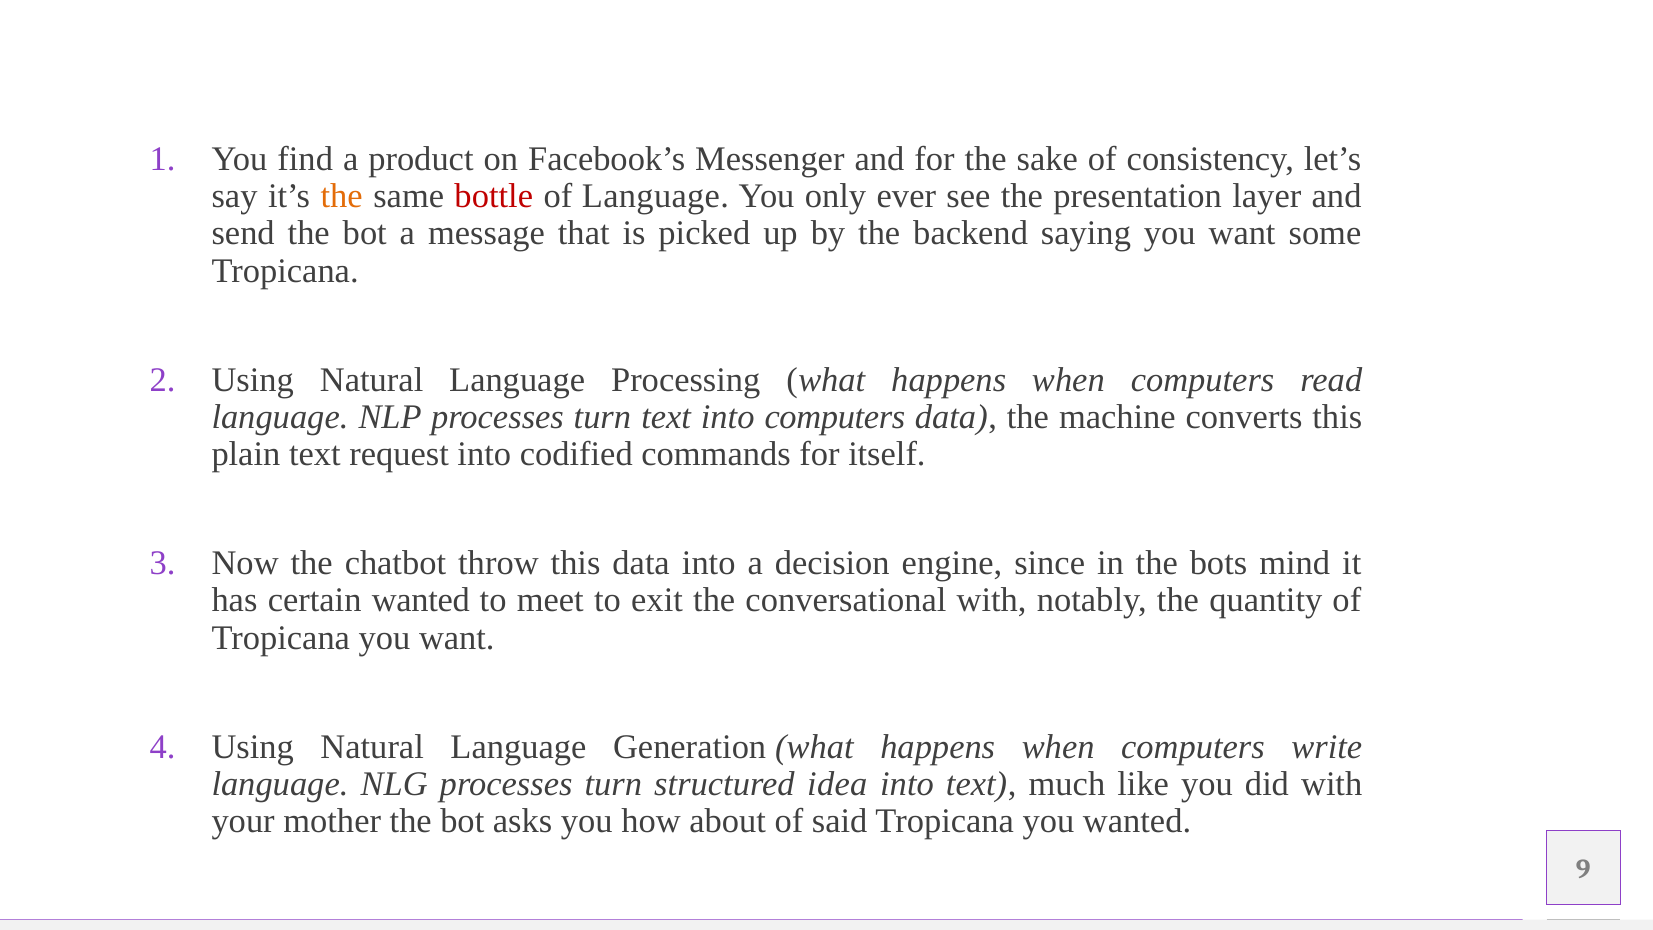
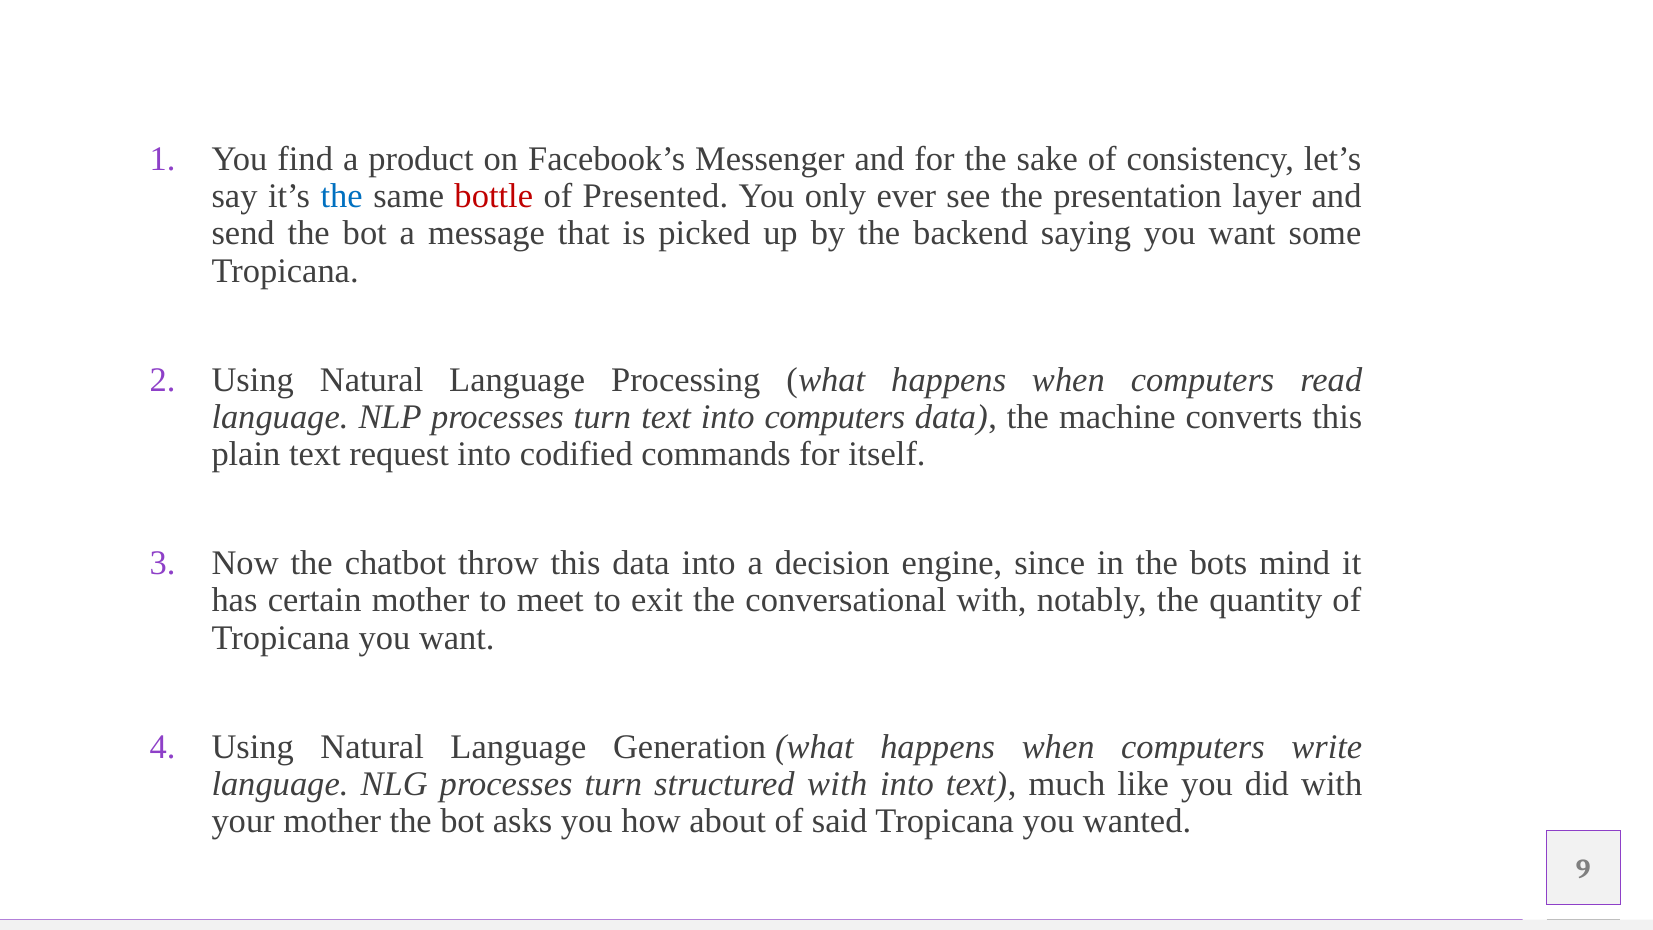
the at (342, 196) colour: orange -> blue
of Language: Language -> Presented
certain wanted: wanted -> mother
structured idea: idea -> with
